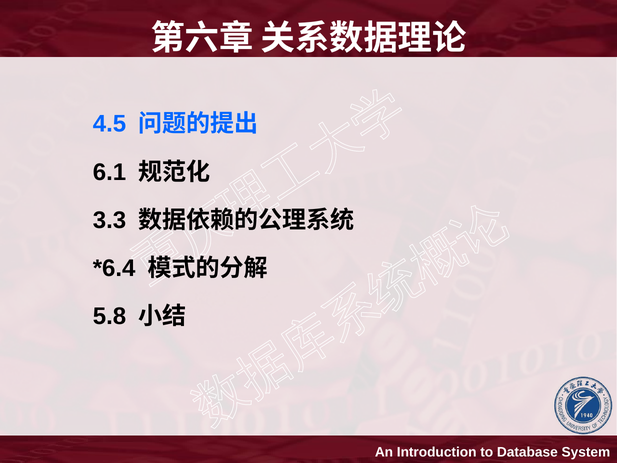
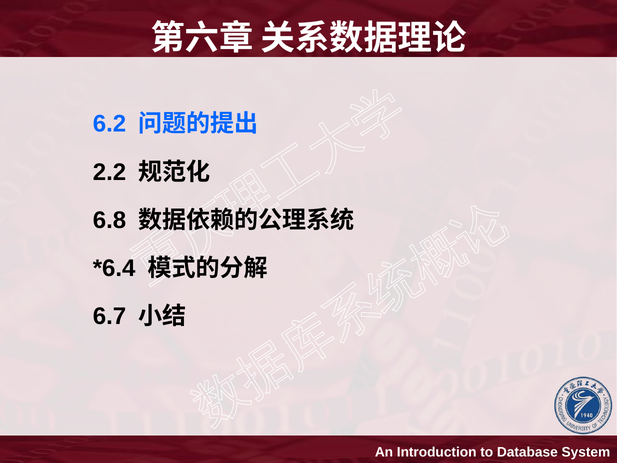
4.5: 4.5 -> 6.2
6.1: 6.1 -> 2.2
3.3: 3.3 -> 6.8
5.8: 5.8 -> 6.7
